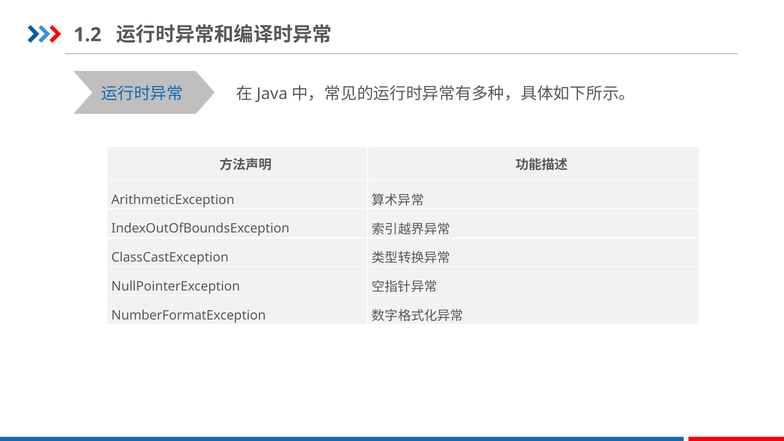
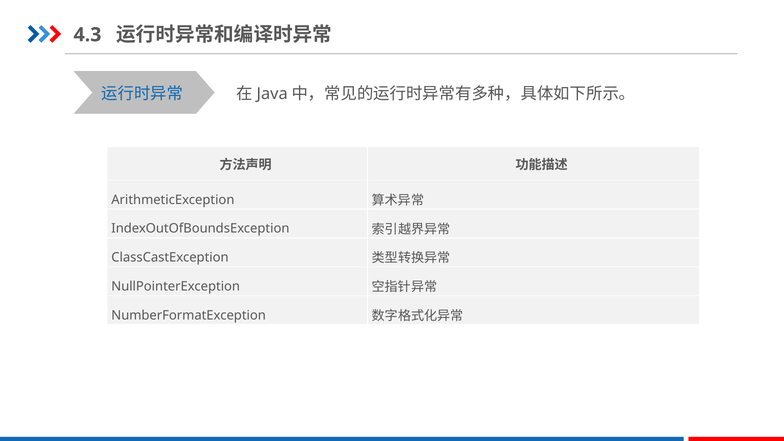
1.2: 1.2 -> 4.3
